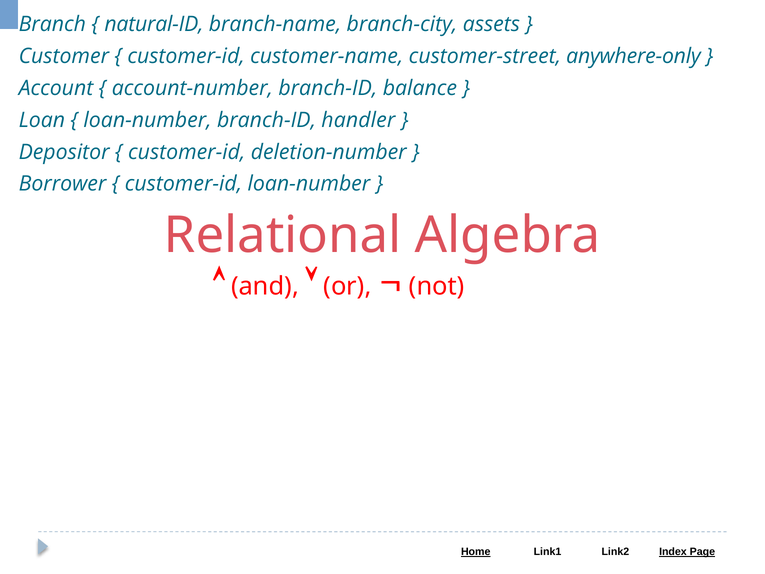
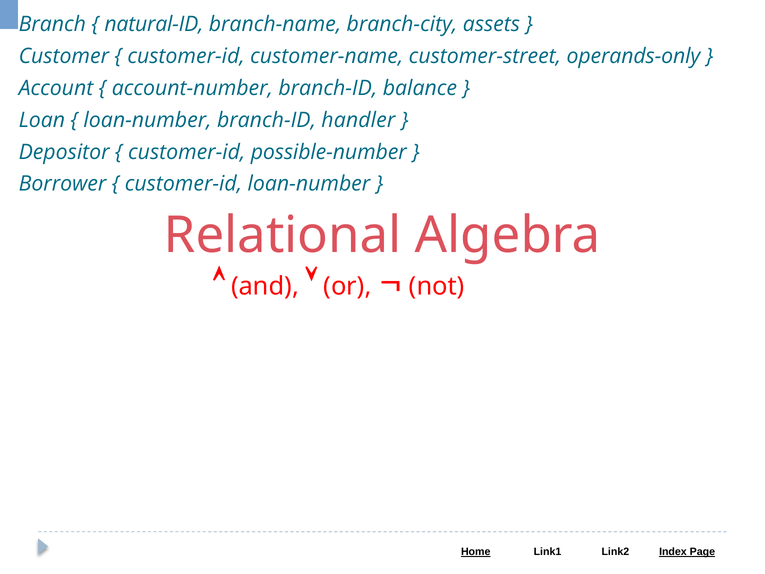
anywhere-only: anywhere-only -> operands-only
deletion-number: deletion-number -> possible-number
